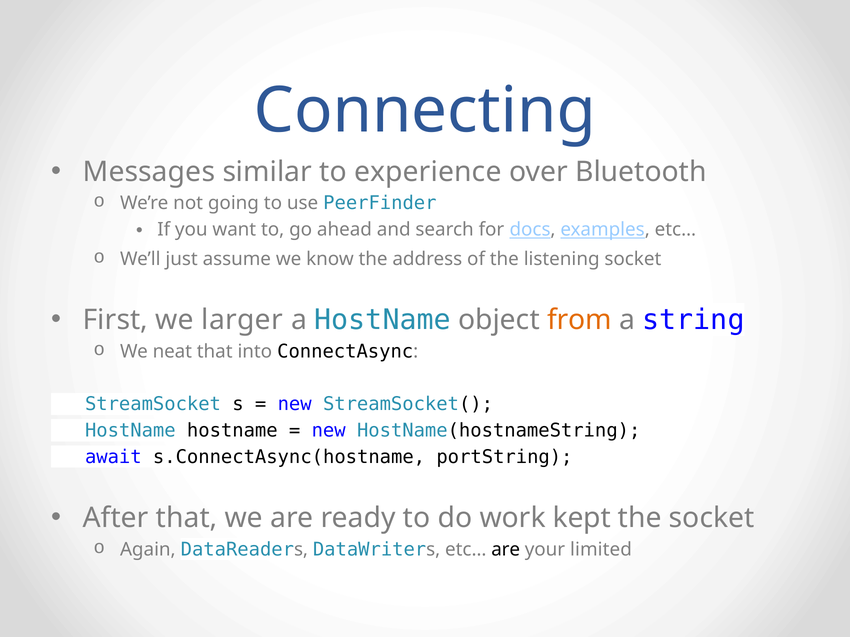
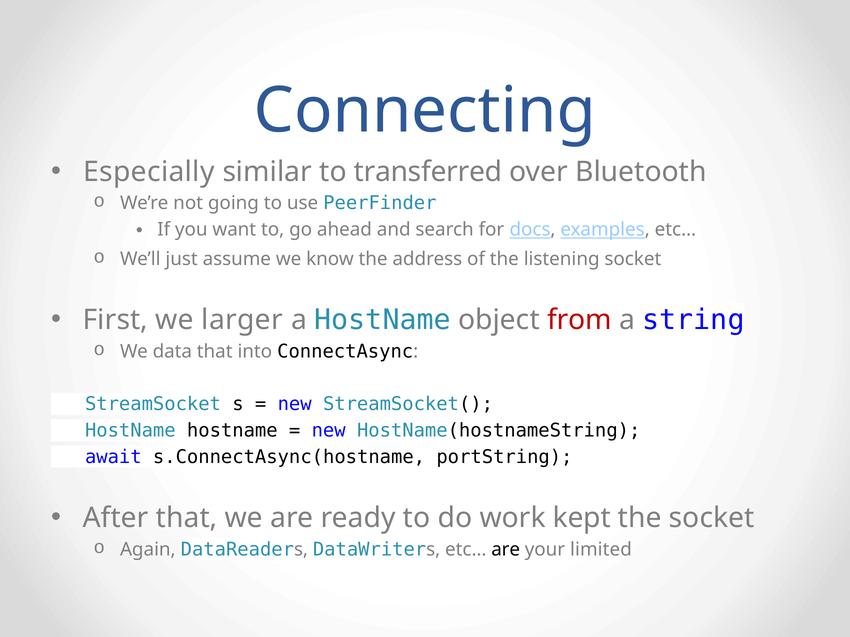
Messages: Messages -> Especially
experience: experience -> transferred
from colour: orange -> red
neat: neat -> data
